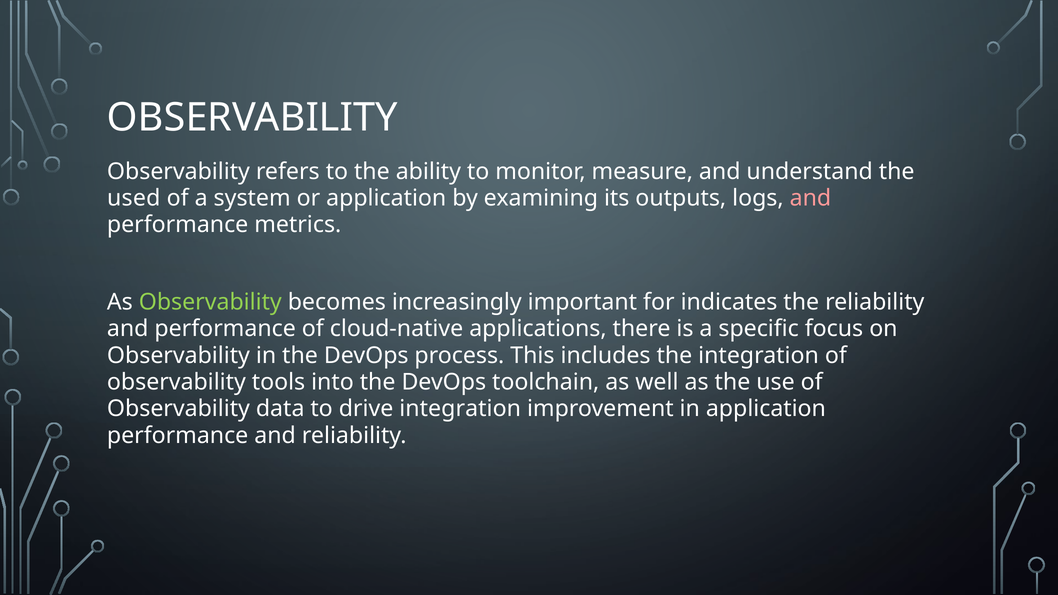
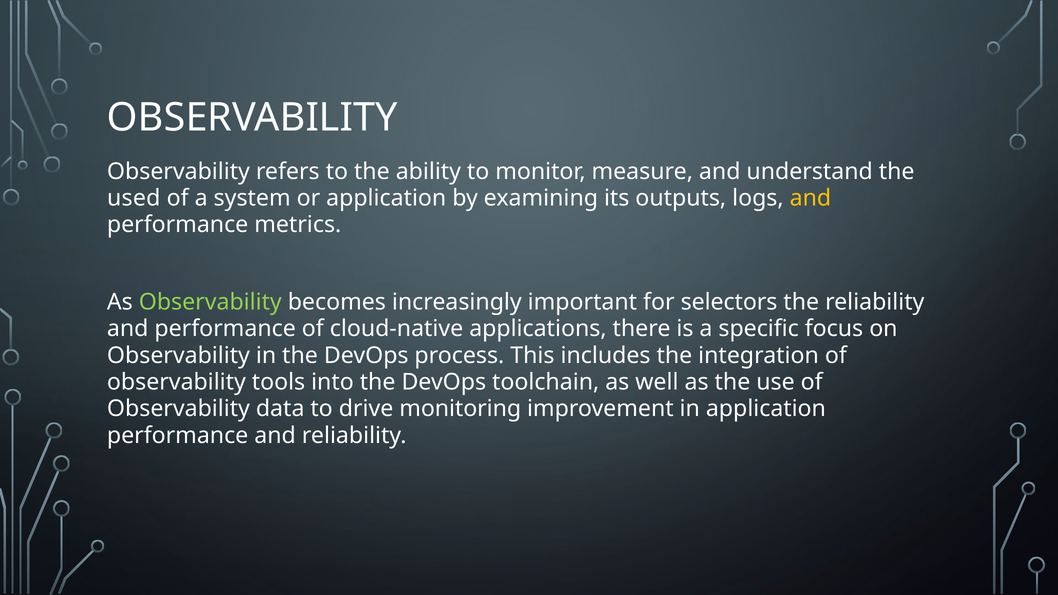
and at (810, 198) colour: pink -> yellow
indicates: indicates -> selectors
drive integration: integration -> monitoring
